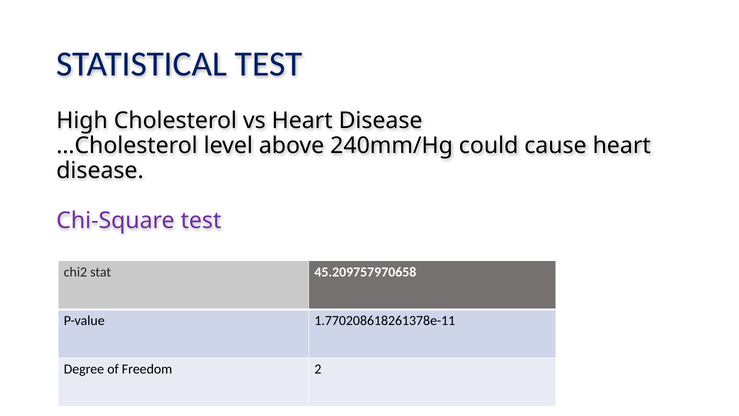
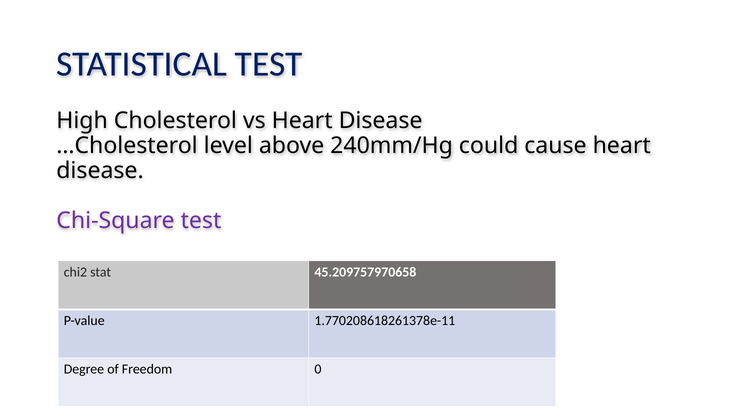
2: 2 -> 0
